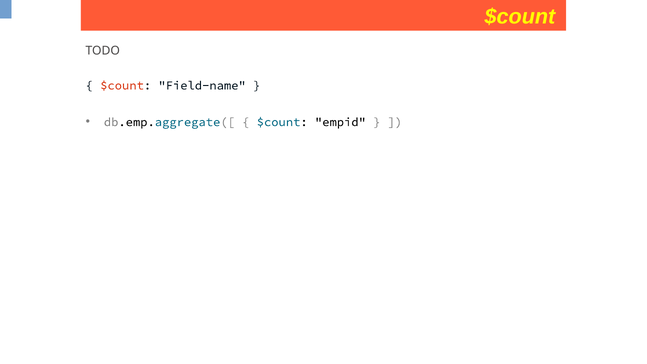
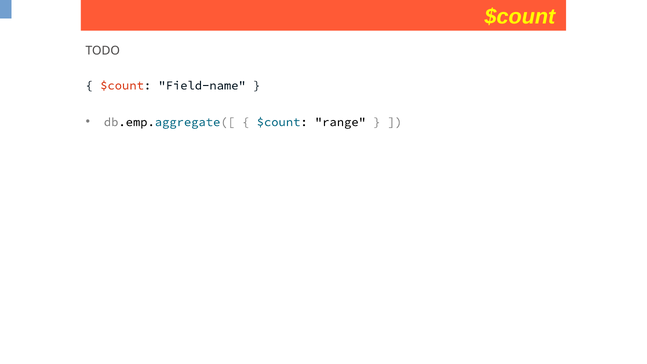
empid: empid -> range
